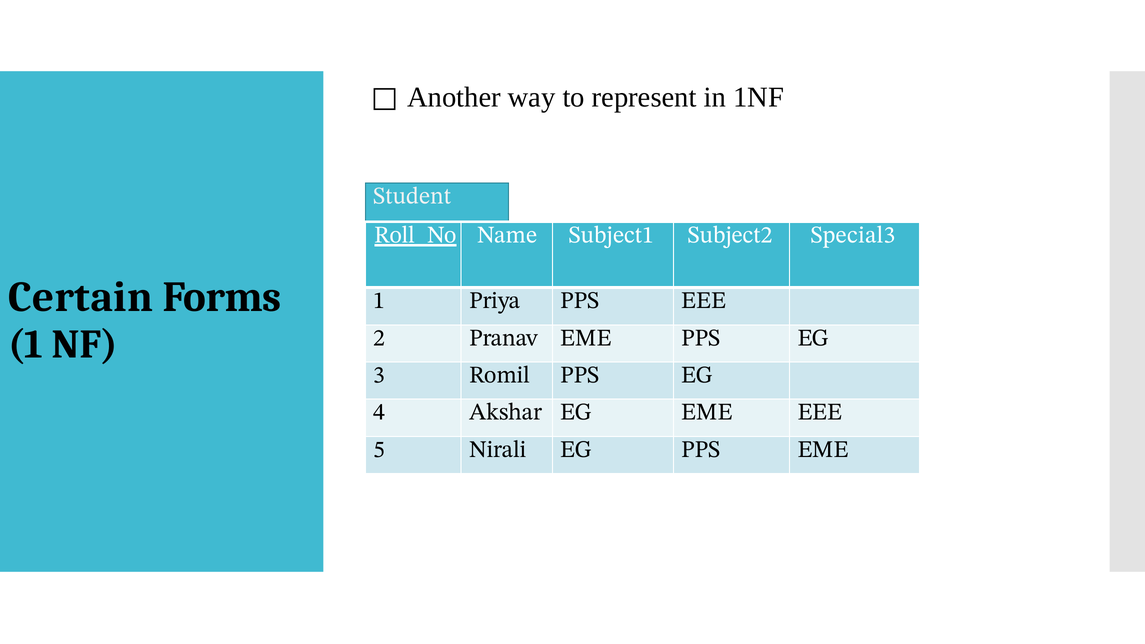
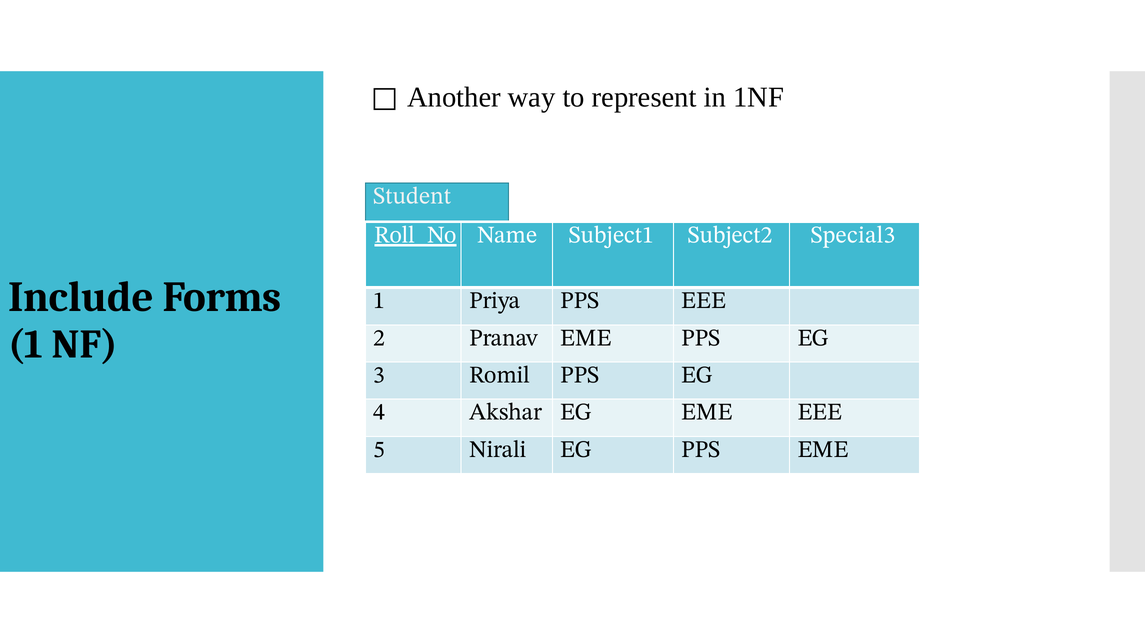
Certain: Certain -> Include
